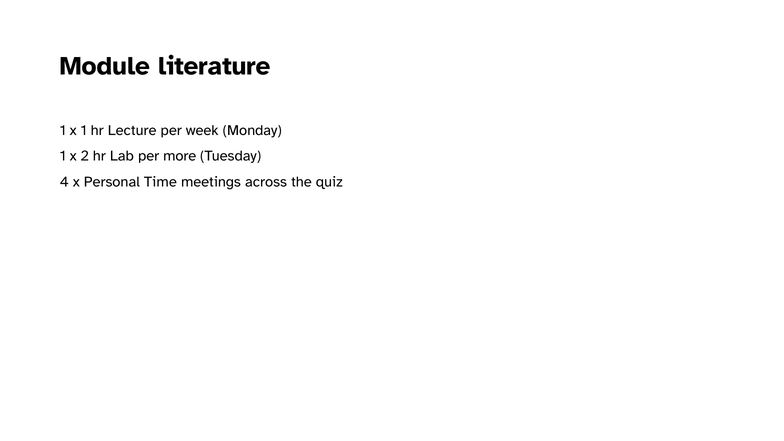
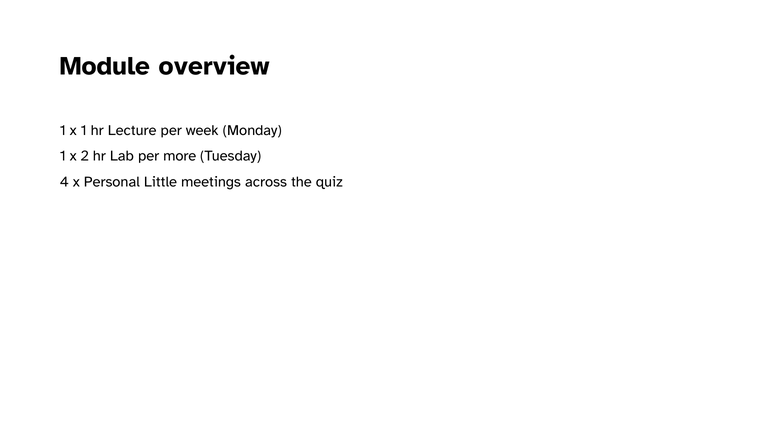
literature: literature -> overview
Time: Time -> Little
